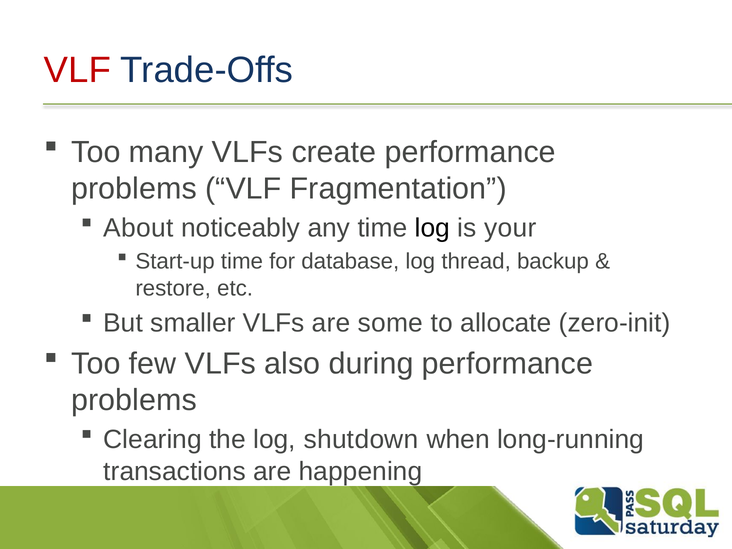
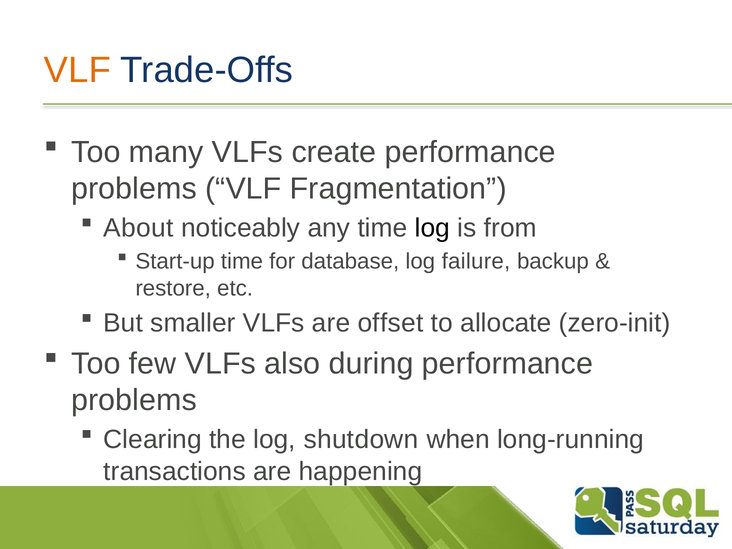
VLF at (77, 70) colour: red -> orange
your: your -> from
thread: thread -> failure
some: some -> offset
